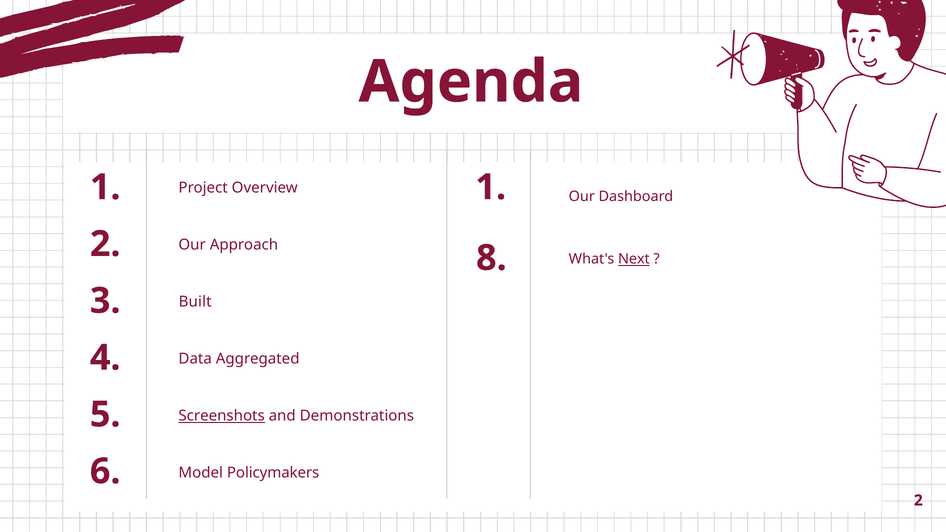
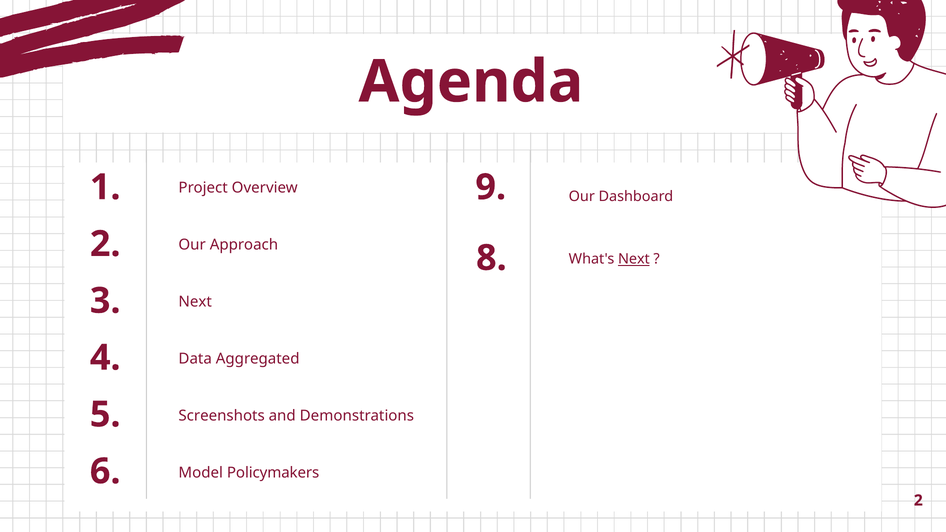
1 1: 1 -> 9
Built at (195, 302): Built -> Next
Screenshots underline: present -> none
